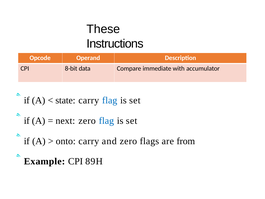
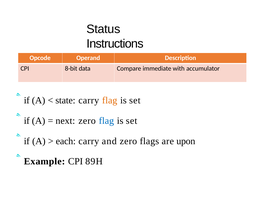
These: These -> Status
flag at (110, 100) colour: blue -> orange
onto: onto -> each
from: from -> upon
